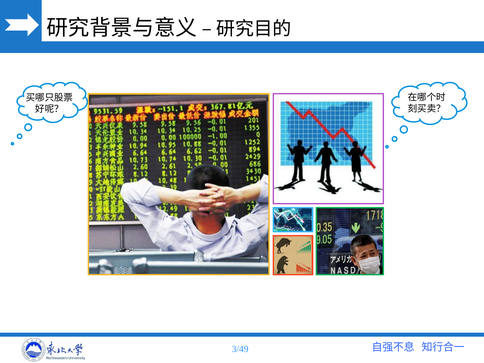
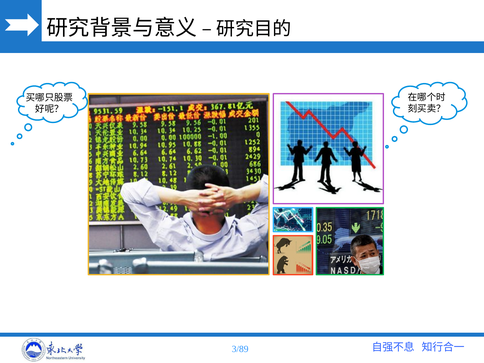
3/49: 3/49 -> 3/89
